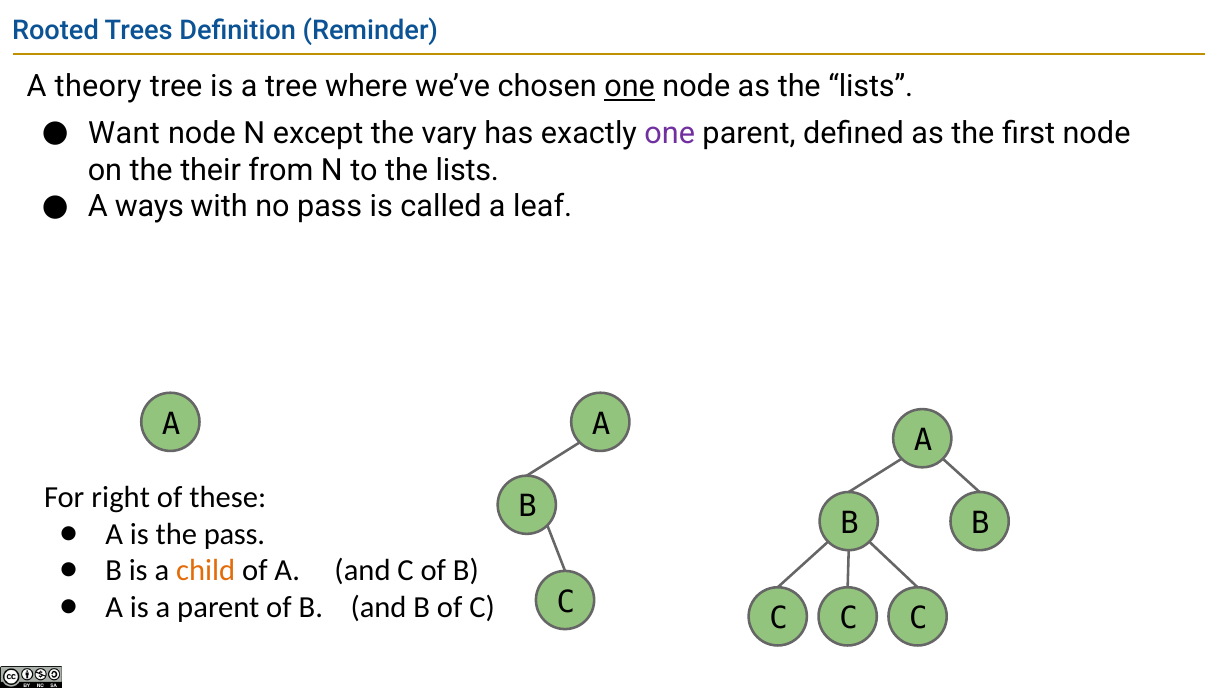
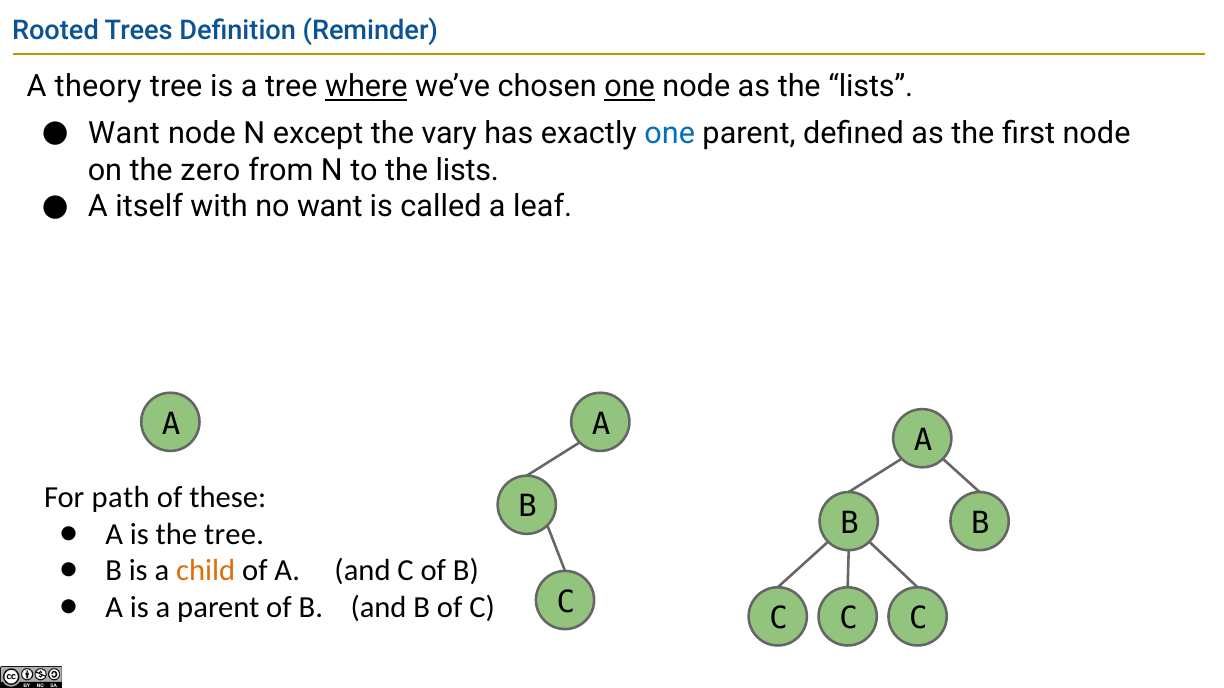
where underline: none -> present
one at (670, 134) colour: purple -> blue
their: their -> zero
ways: ways -> itself
no pass: pass -> want
right: right -> path
the pass: pass -> tree
